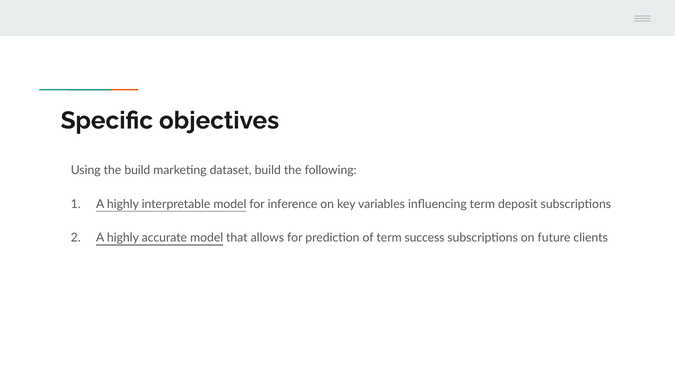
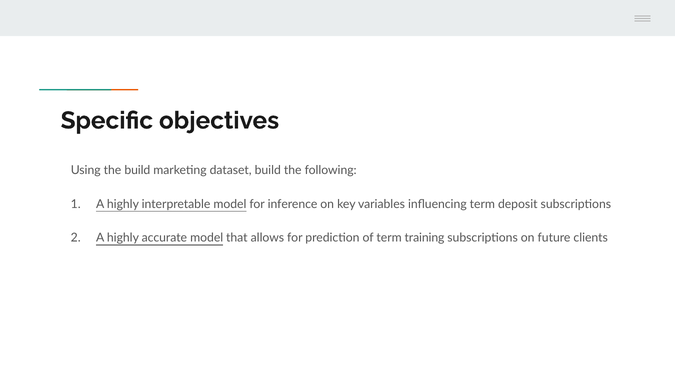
success: success -> training
